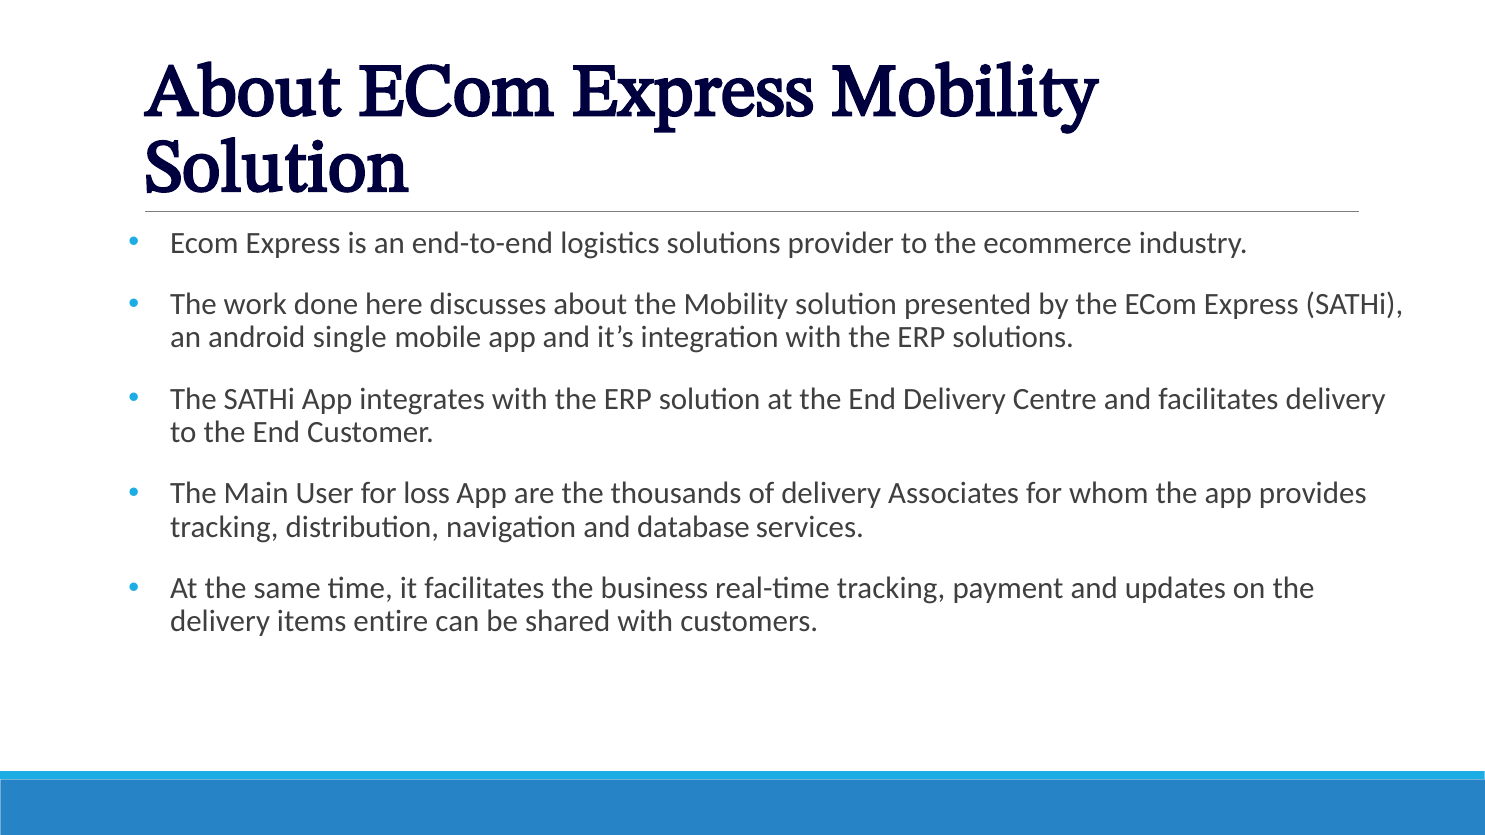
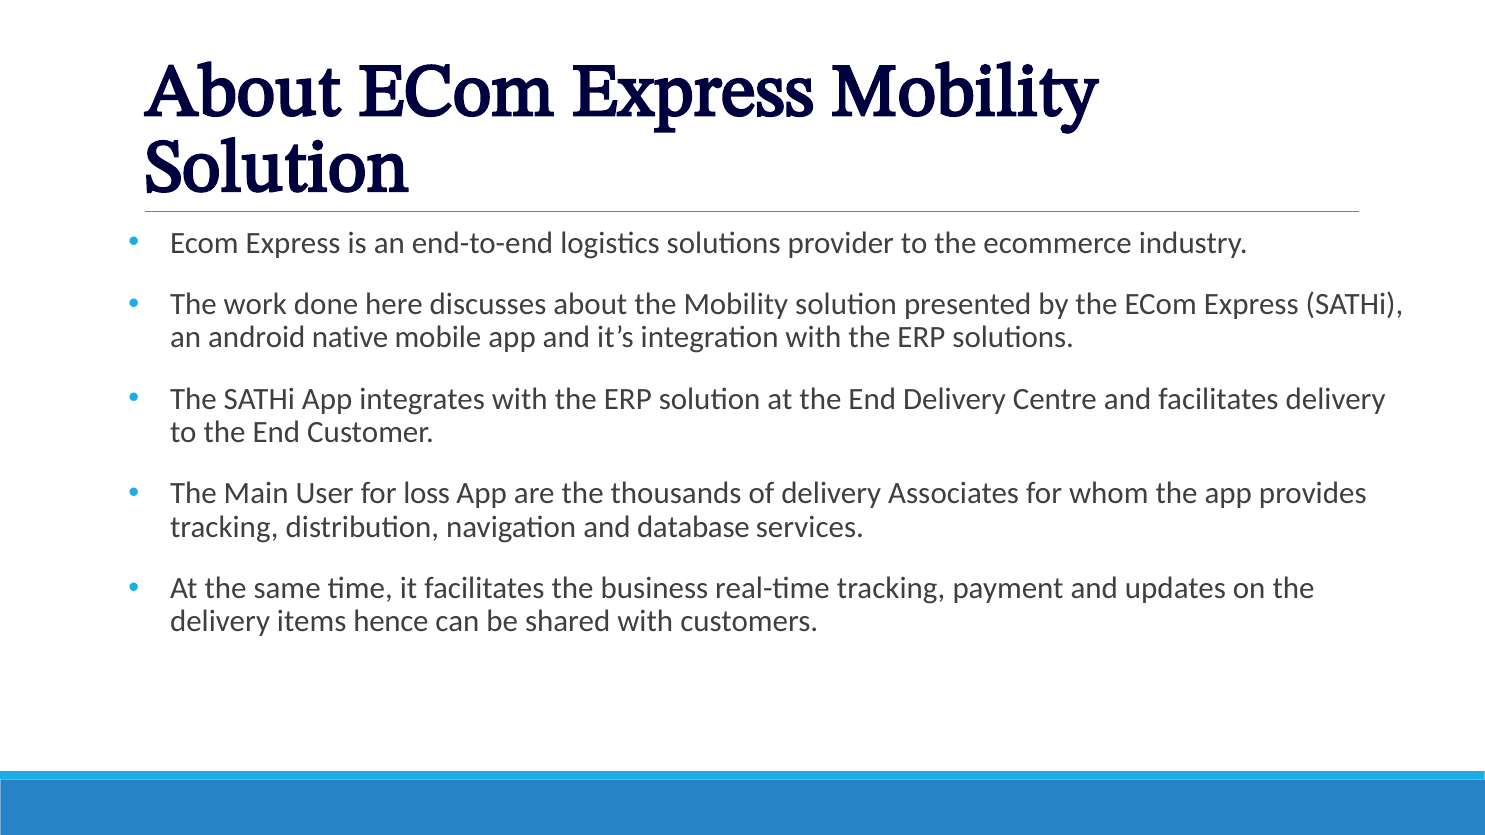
single: single -> native
entire: entire -> hence
